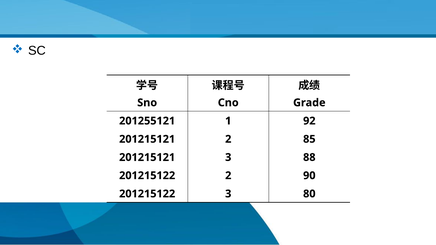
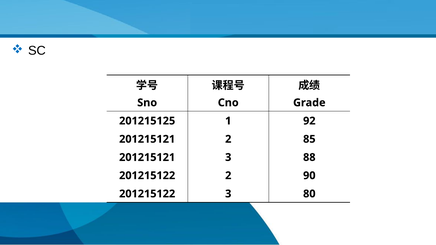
201255121: 201255121 -> 201215125
